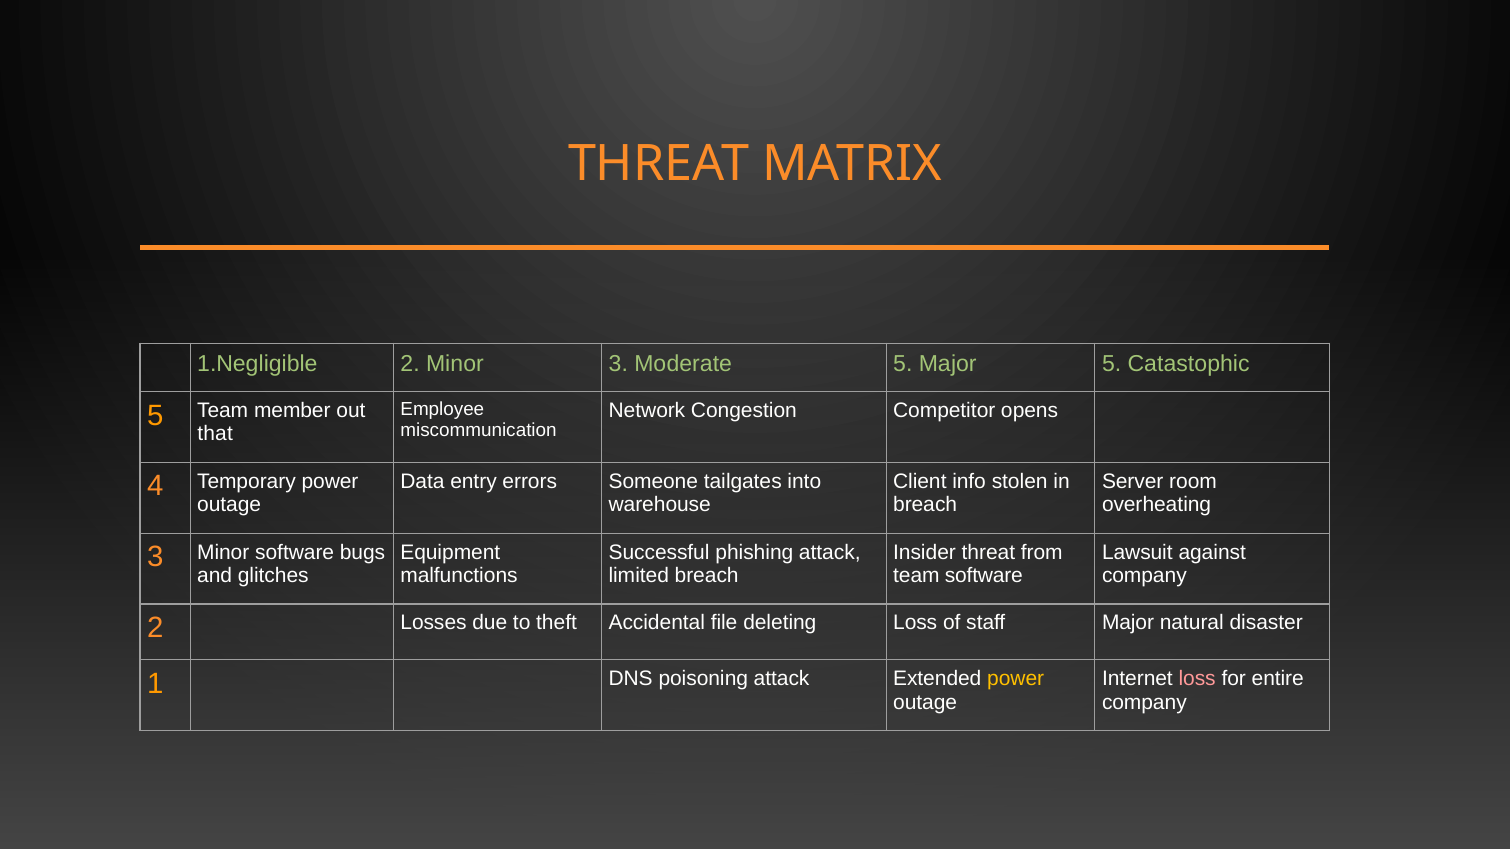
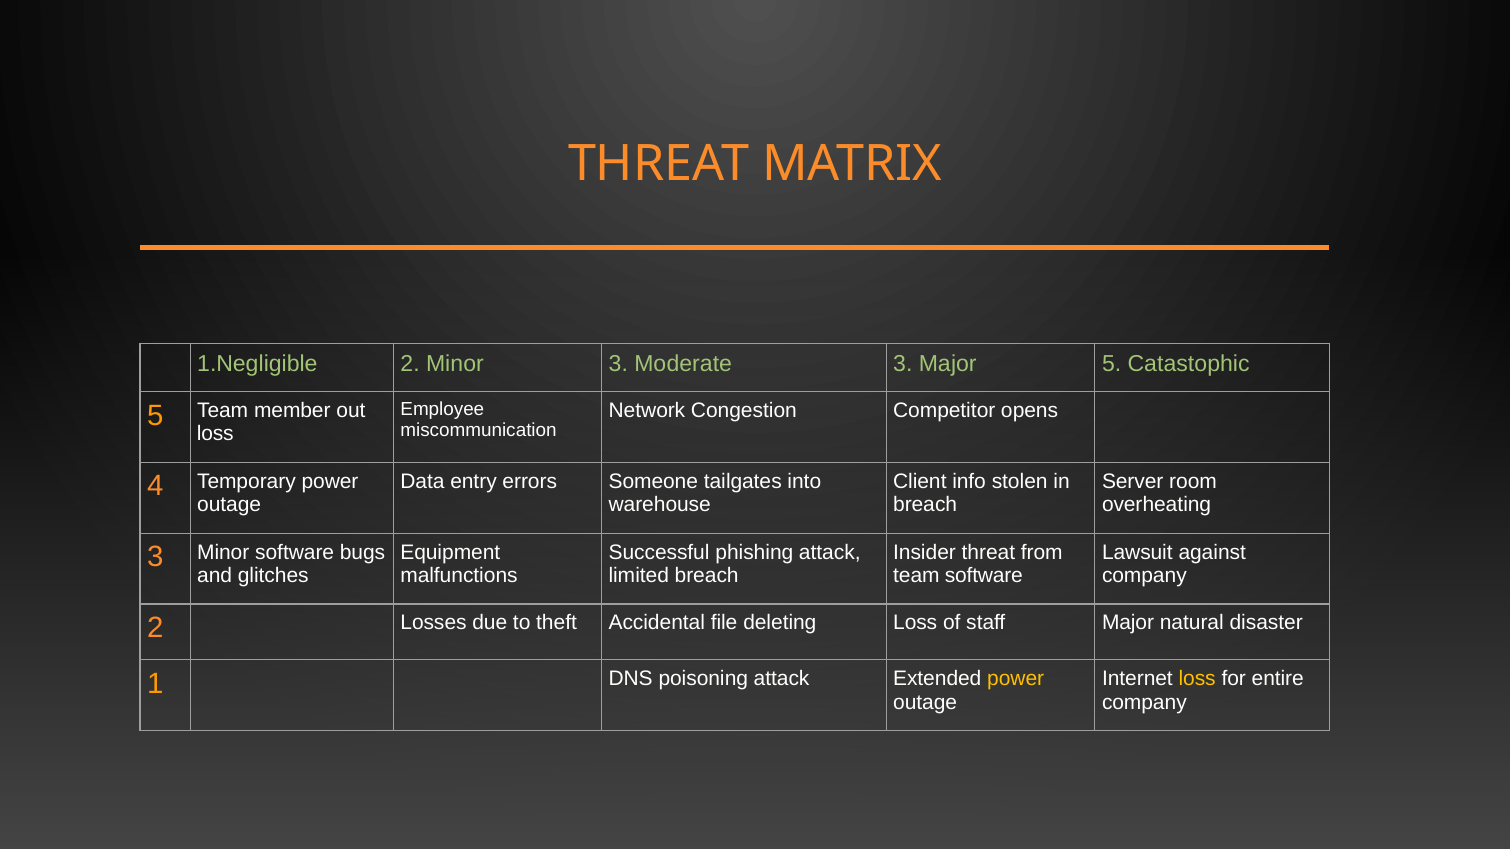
Moderate 5: 5 -> 3
that at (215, 434): that -> loss
loss at (1197, 679) colour: pink -> yellow
